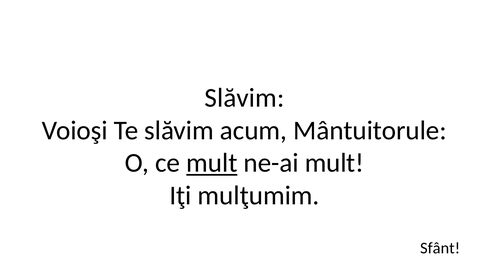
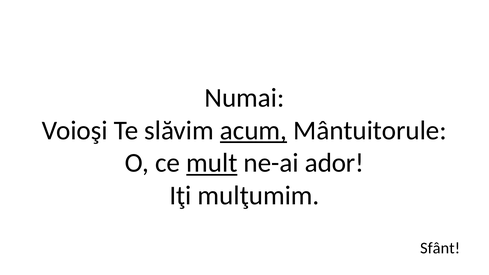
Slăvim at (244, 98): Slăvim -> Numai
acum underline: none -> present
ne-ai mult: mult -> ador
